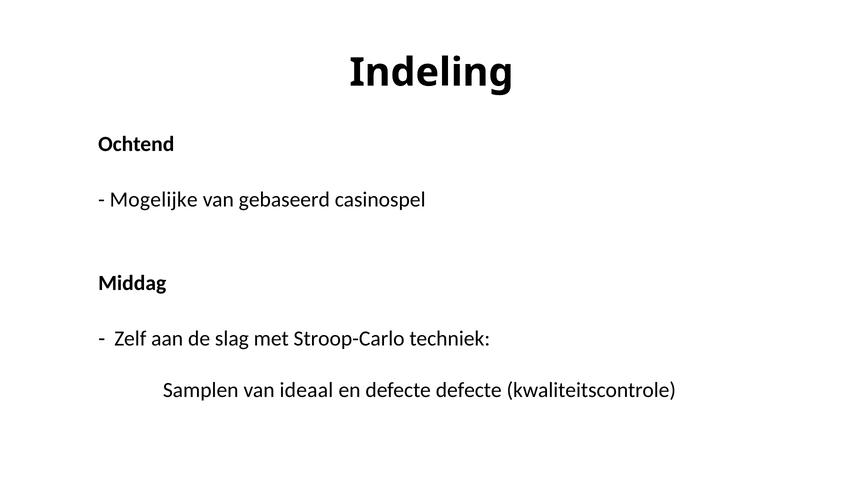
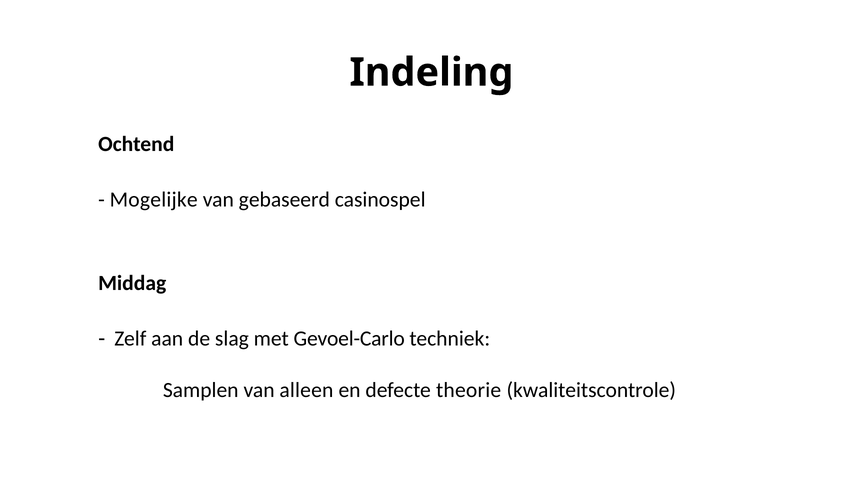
Stroop-Carlo: Stroop-Carlo -> Gevoel-Carlo
ideaal: ideaal -> alleen
defecte defecte: defecte -> theorie
